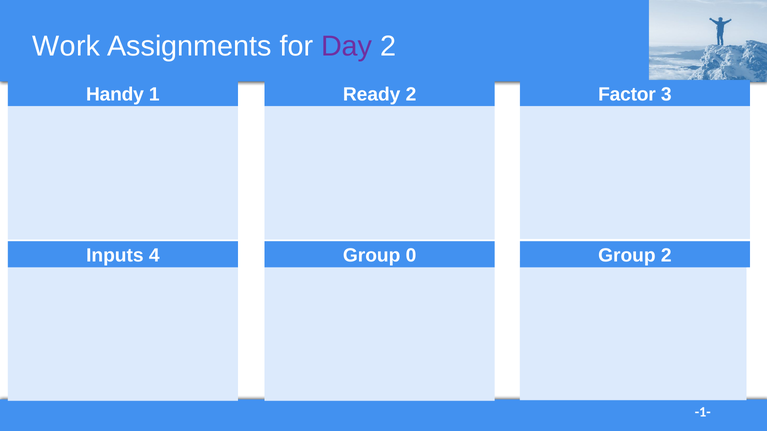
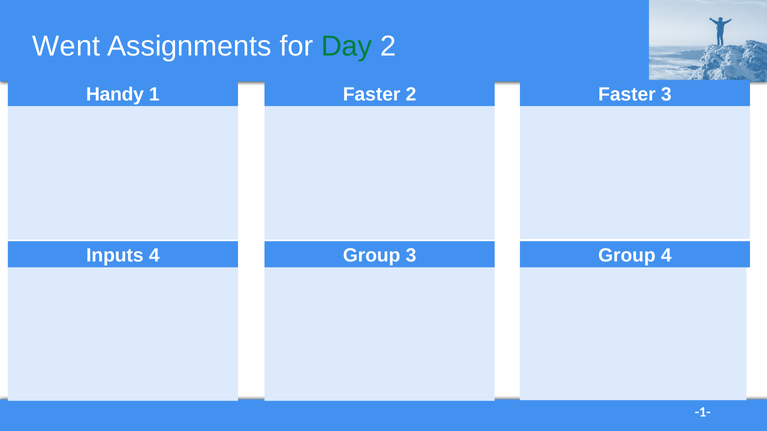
Work: Work -> Went
Day colour: purple -> green
1 Ready: Ready -> Faster
2 Factor: Factor -> Faster
Group 0: 0 -> 3
Group 2: 2 -> 4
